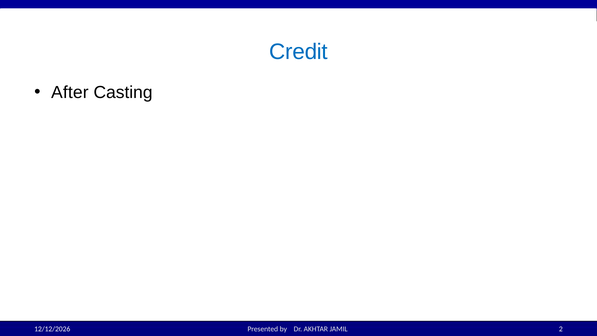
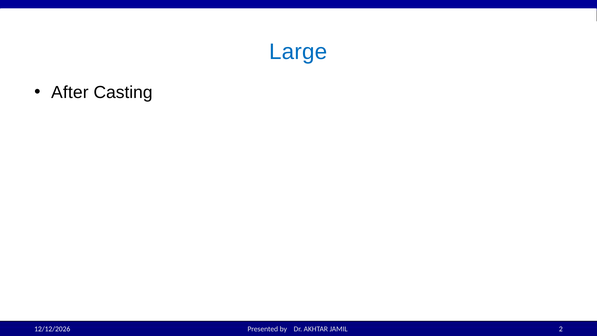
Credit: Credit -> Large
